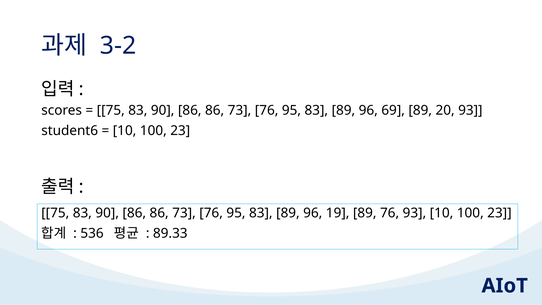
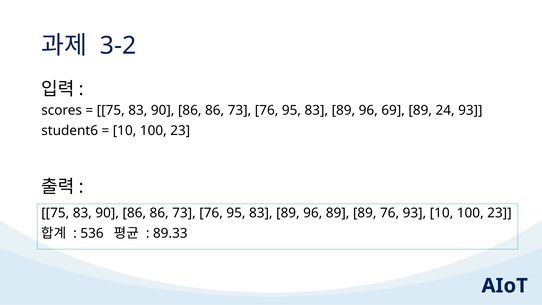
20: 20 -> 24
96 19: 19 -> 89
